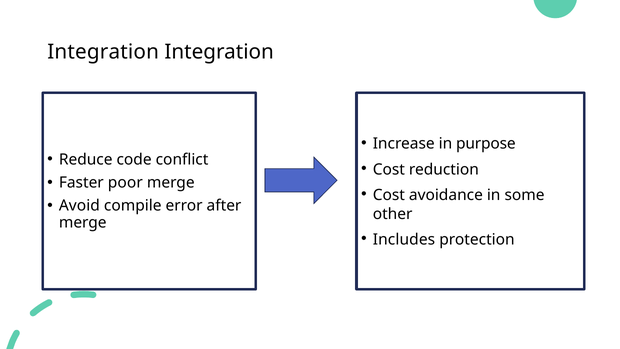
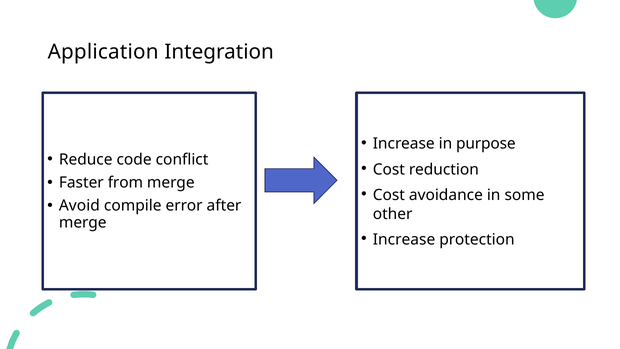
Integration at (103, 52): Integration -> Application
poor: poor -> from
Includes at (404, 239): Includes -> Increase
